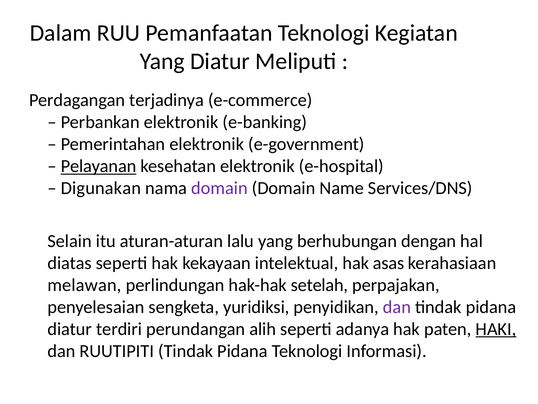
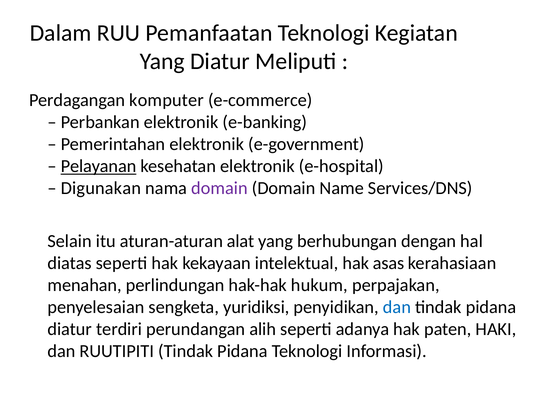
terjadinya: terjadinya -> komputer
lalu: lalu -> alat
melawan: melawan -> menahan
setelah: setelah -> hukum
dan at (397, 307) colour: purple -> blue
HAKI underline: present -> none
